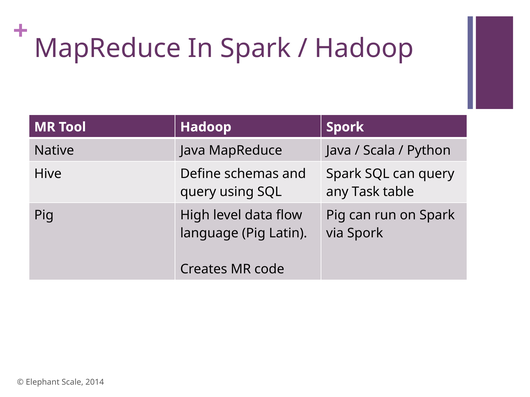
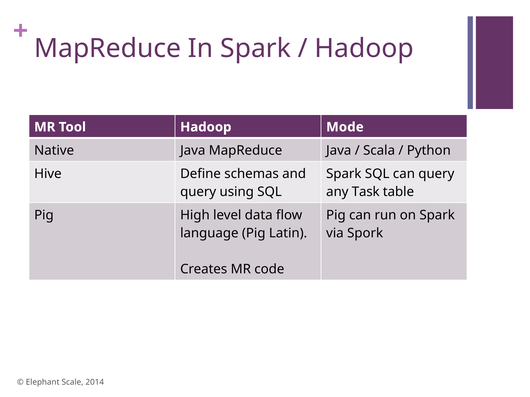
Hadoop Spork: Spork -> Mode
